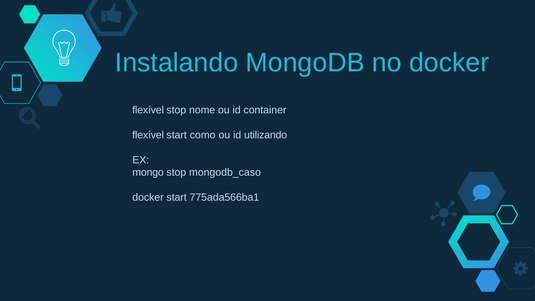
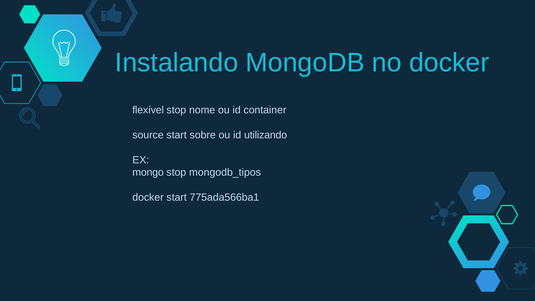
flexível at (148, 135): flexível -> source
como: como -> sobre
mongodb_caso: mongodb_caso -> mongodb_tipos
